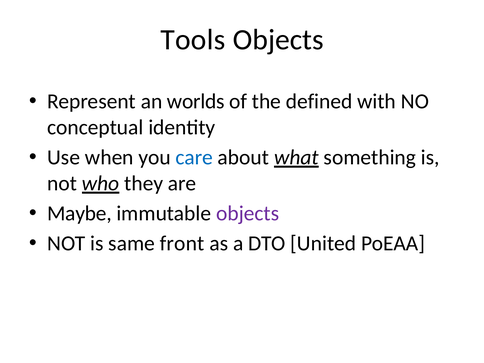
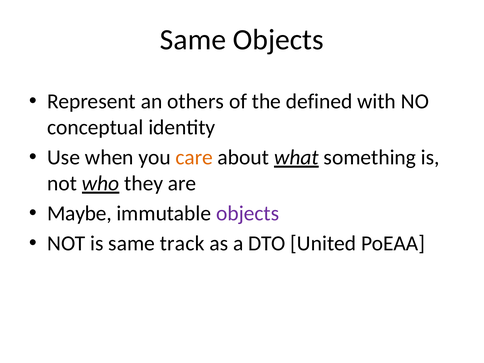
Tools at (193, 40): Tools -> Same
worlds: worlds -> others
care colour: blue -> orange
front: front -> track
